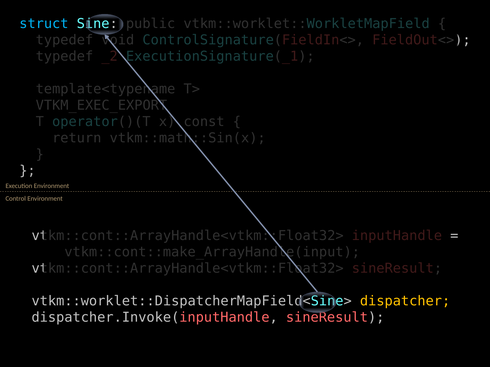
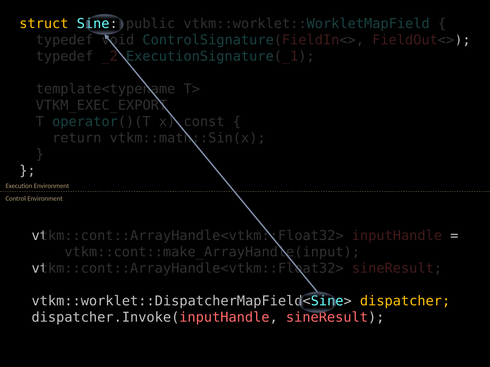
struct colour: light blue -> yellow
